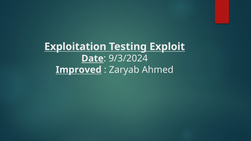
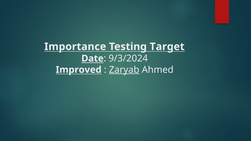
Exploitation: Exploitation -> Importance
Exploit: Exploit -> Target
Zaryab underline: none -> present
